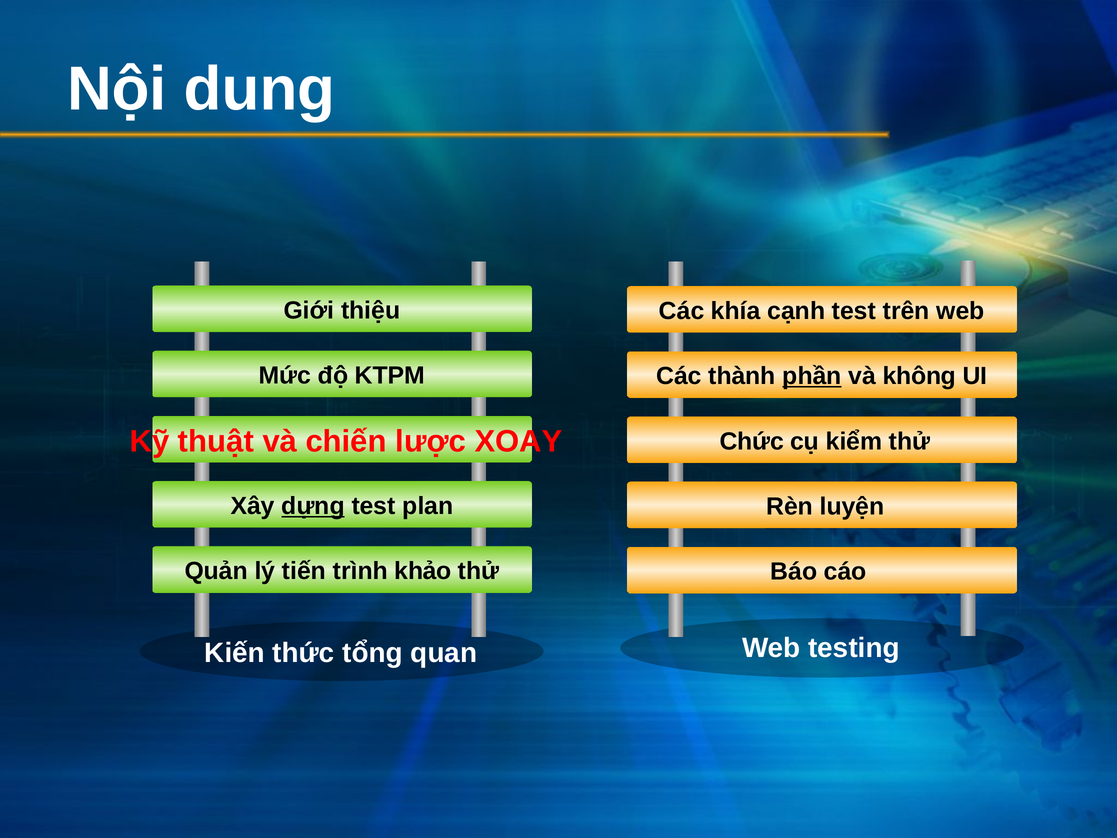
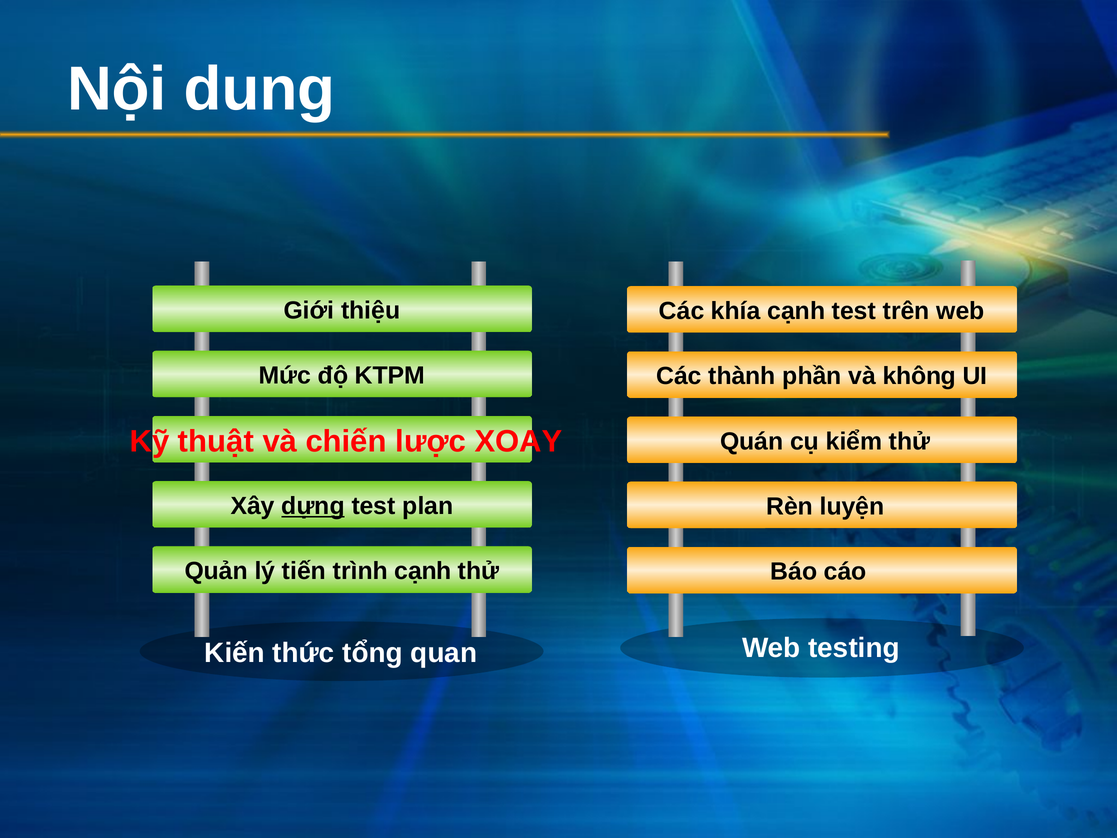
phần underline: present -> none
Chức: Chức -> Quán
trình khảo: khảo -> cạnh
